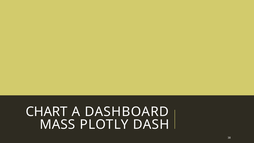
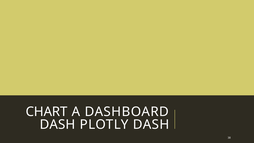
MASS at (57, 124): MASS -> DASH
